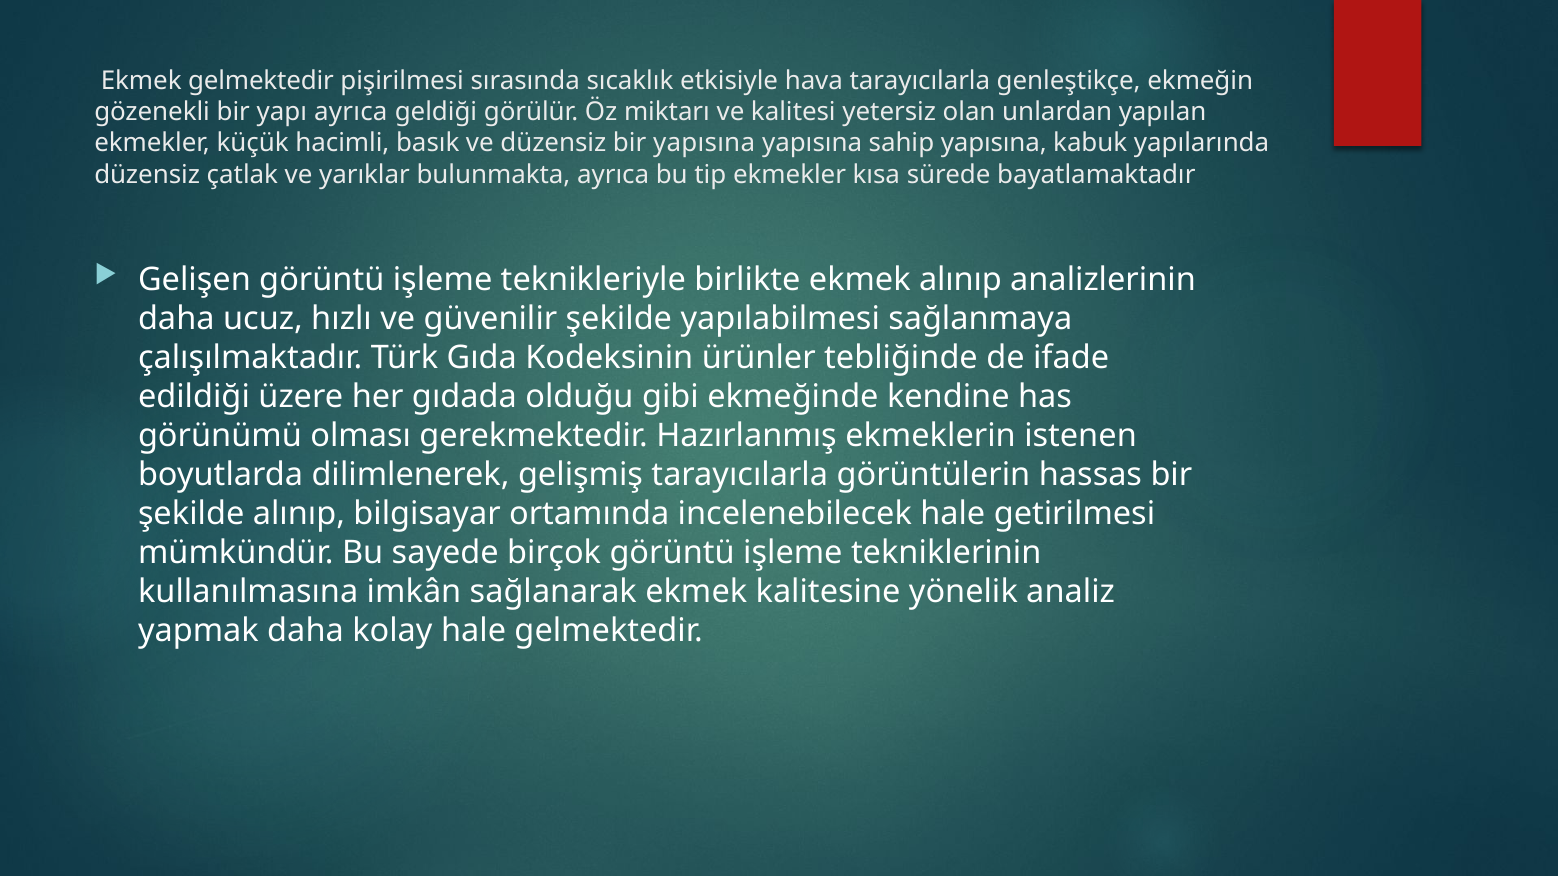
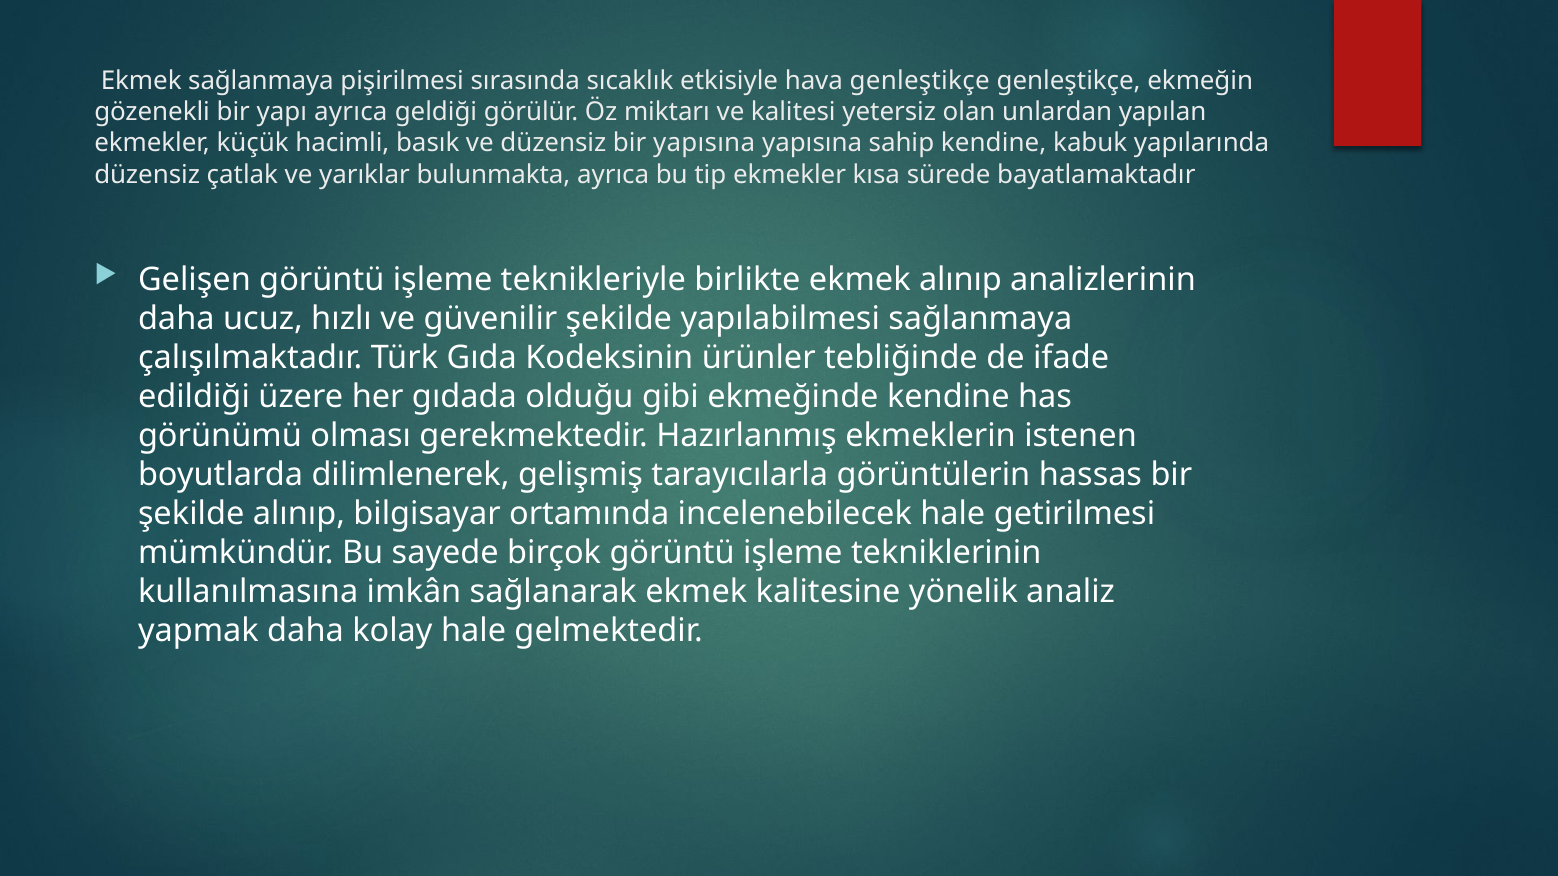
Ekmek gelmektedir: gelmektedir -> sağlanmaya
hava tarayıcılarla: tarayıcılarla -> genleştikçe
sahip yapısına: yapısına -> kendine
